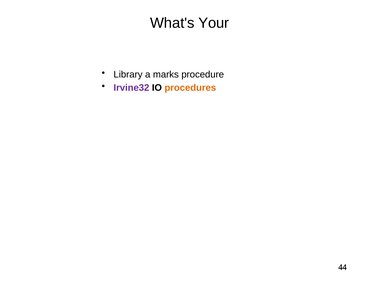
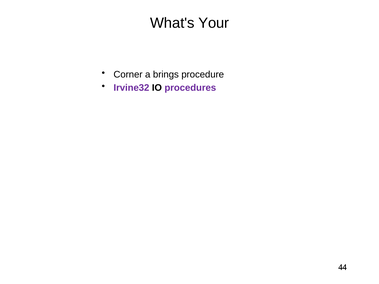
Library: Library -> Corner
marks: marks -> brings
procedures colour: orange -> purple
